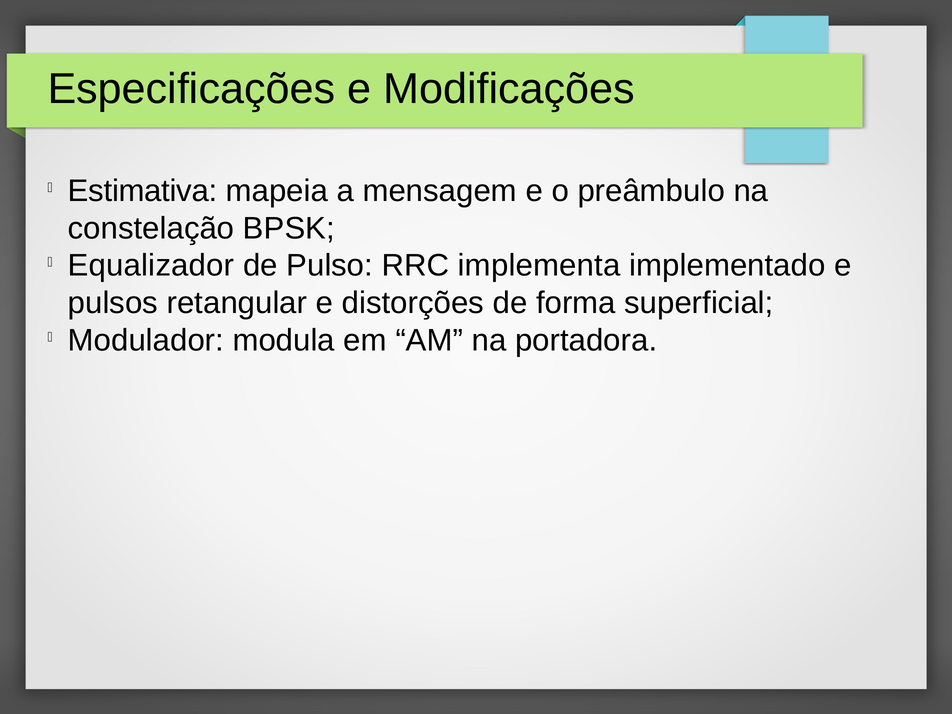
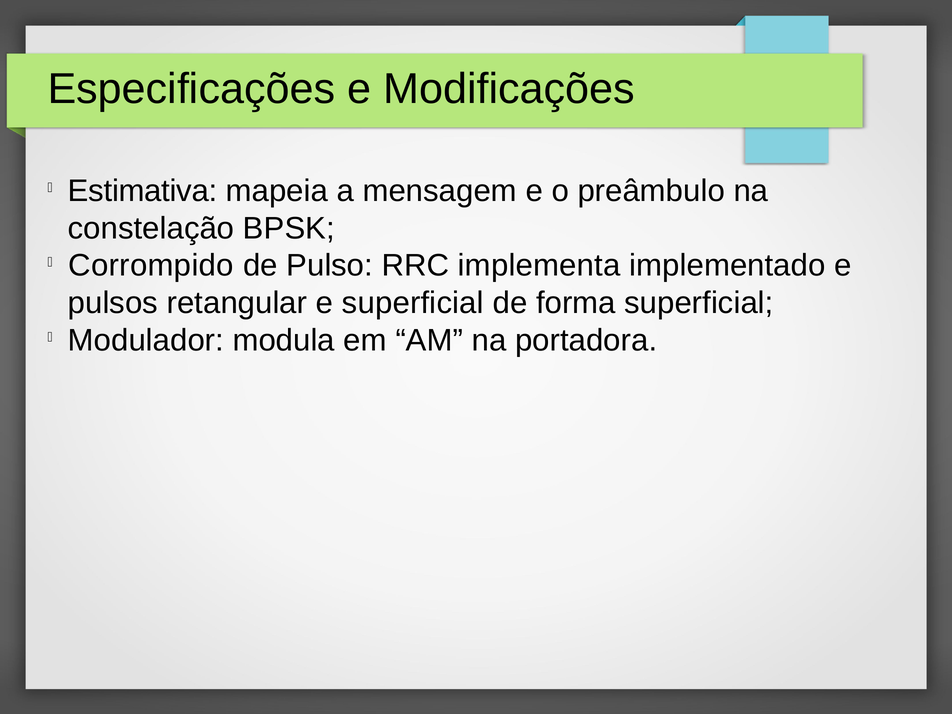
Equalizador: Equalizador -> Corrompido
e distorções: distorções -> superficial
